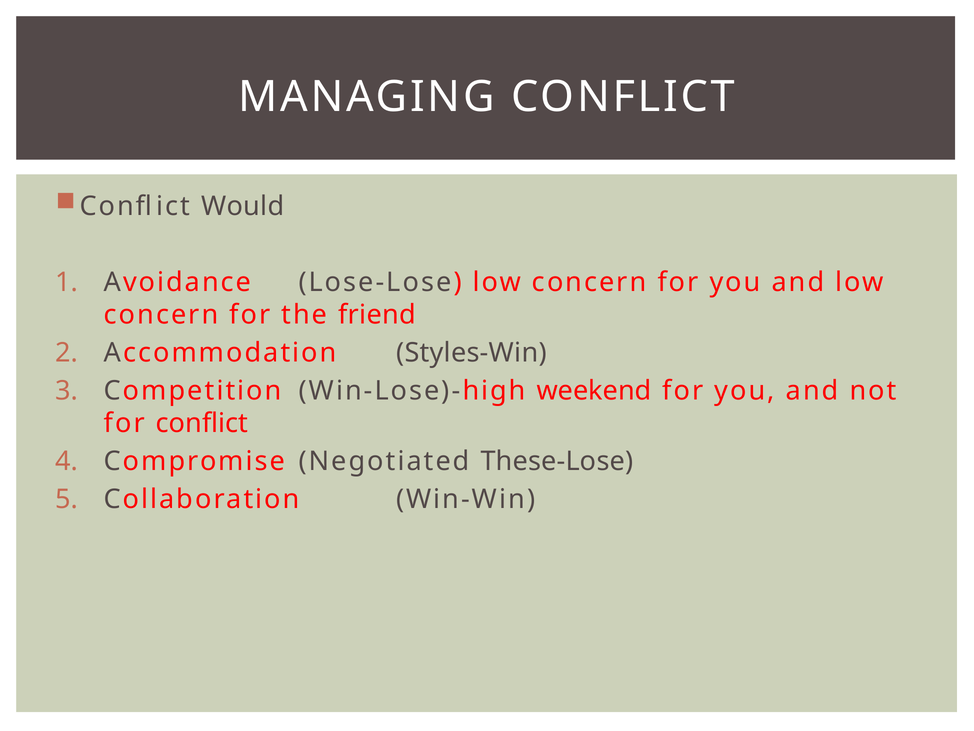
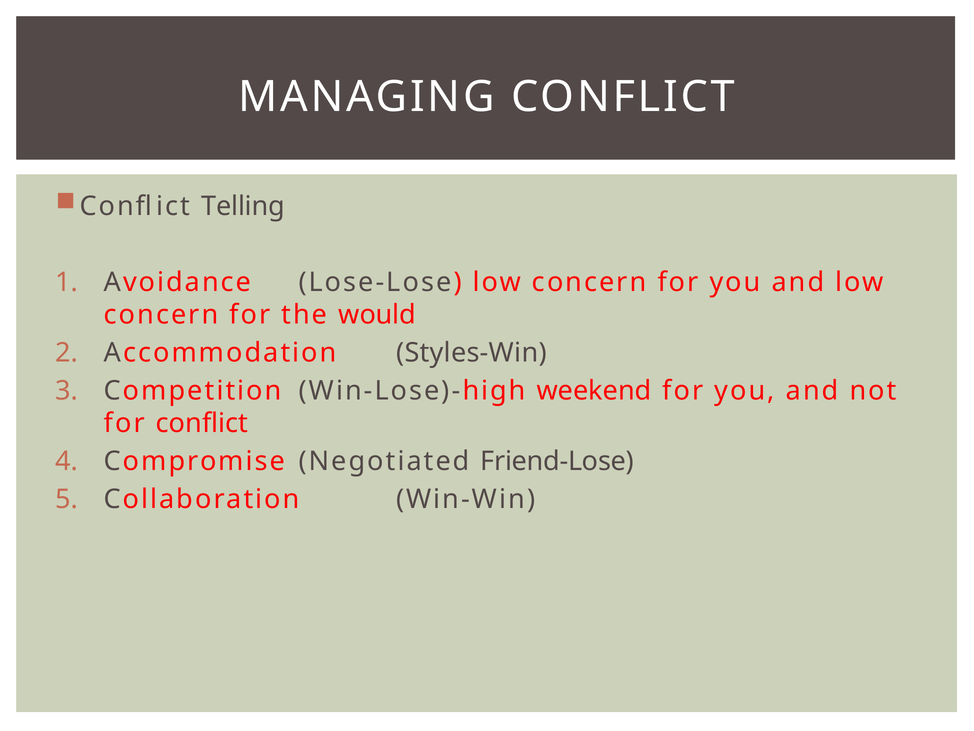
Would: Would -> Telling
friend: friend -> would
These-Lose: These-Lose -> Friend-Lose
